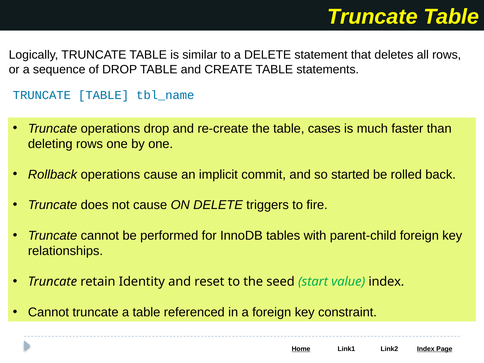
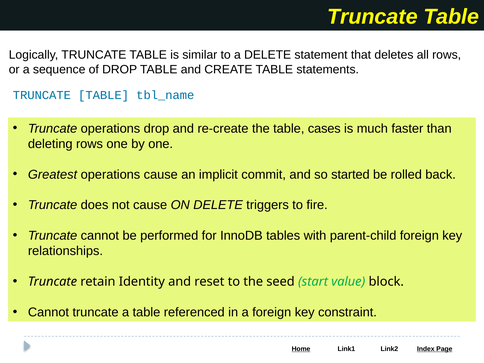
Rollback: Rollback -> Greatest
value index: index -> block
